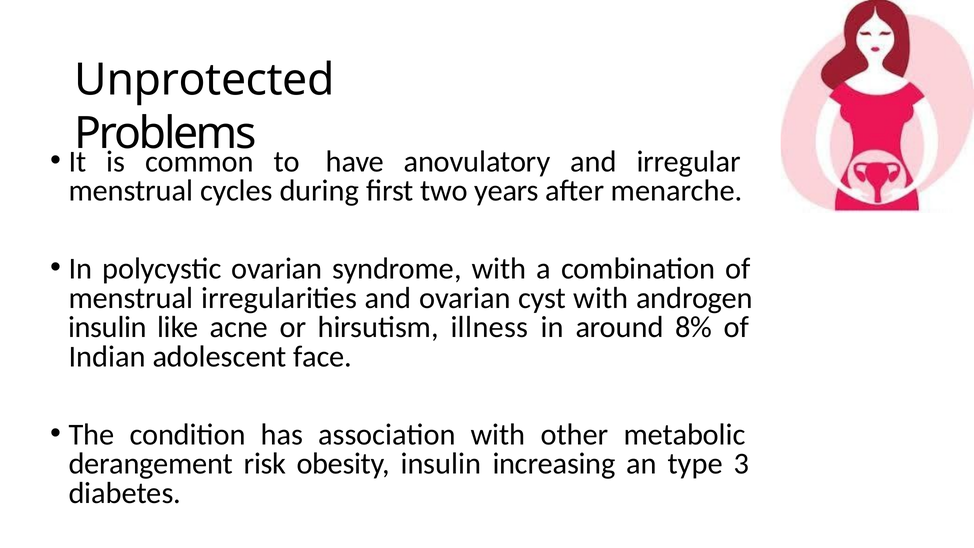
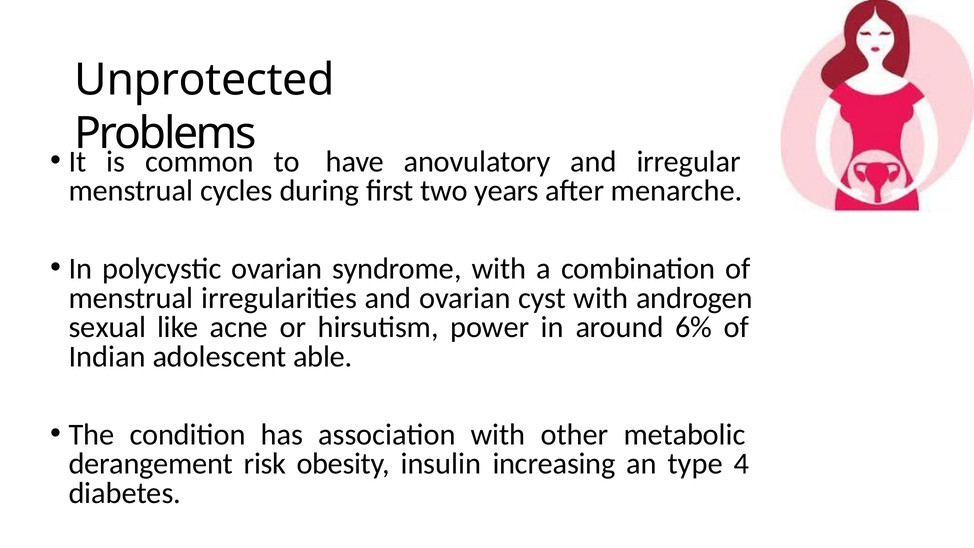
insulin at (108, 327): insulin -> sexual
illness: illness -> power
8%: 8% -> 6%
face: face -> able
3: 3 -> 4
